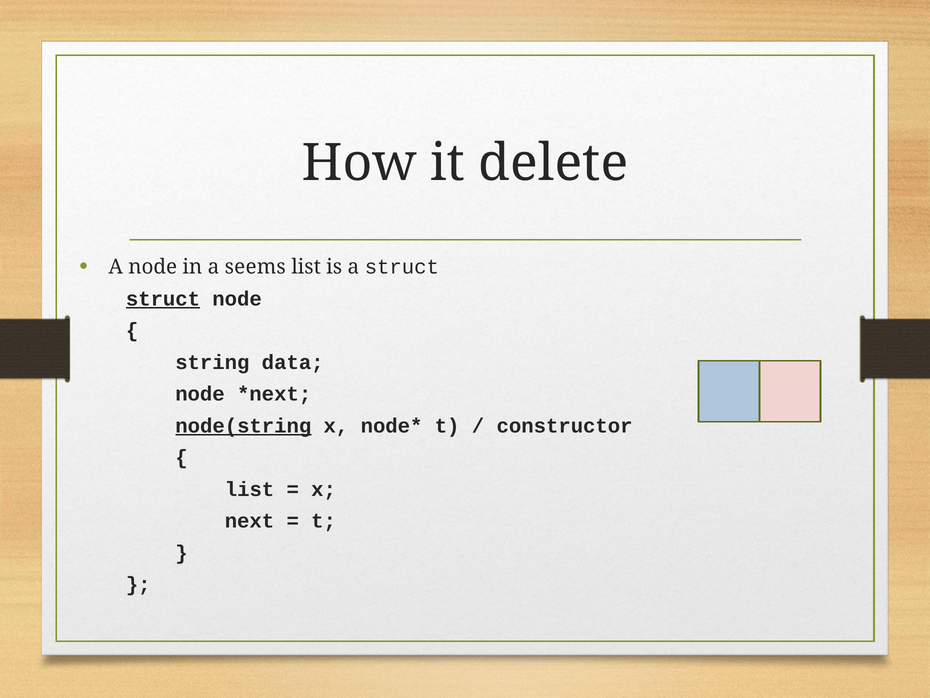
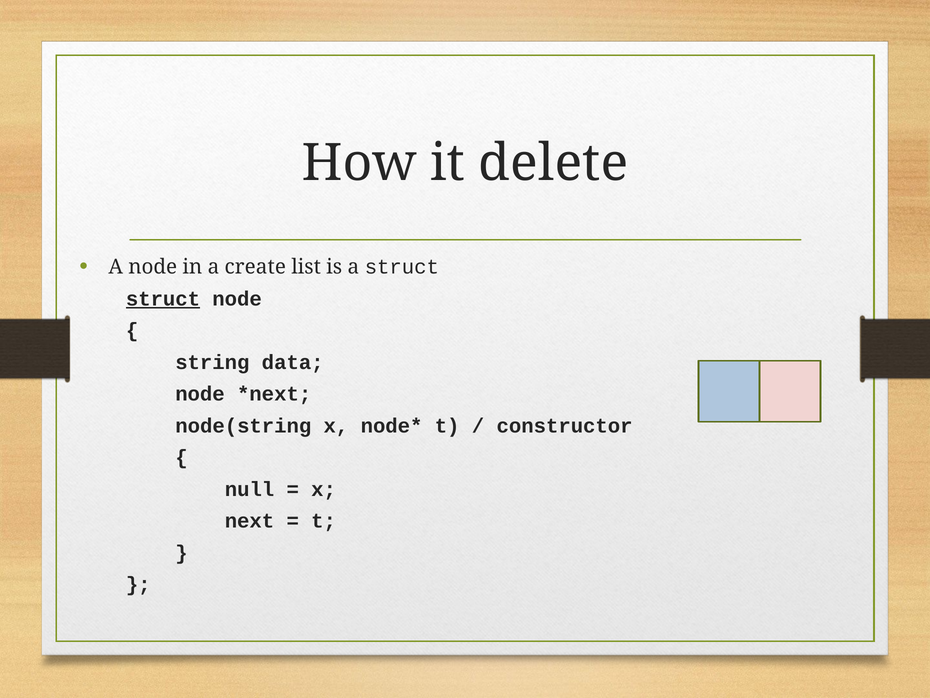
seems: seems -> create
node(string underline: present -> none
list at (250, 489): list -> null
